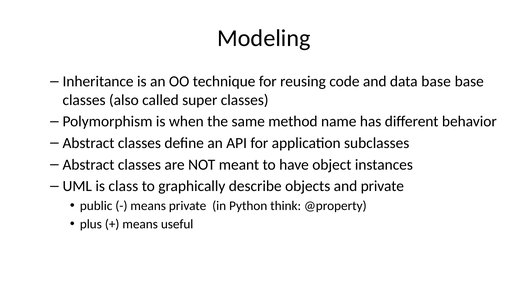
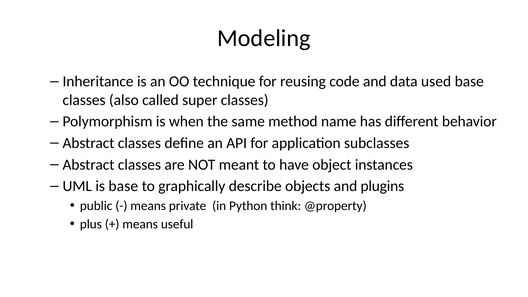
data base: base -> used
is class: class -> base
and private: private -> plugins
